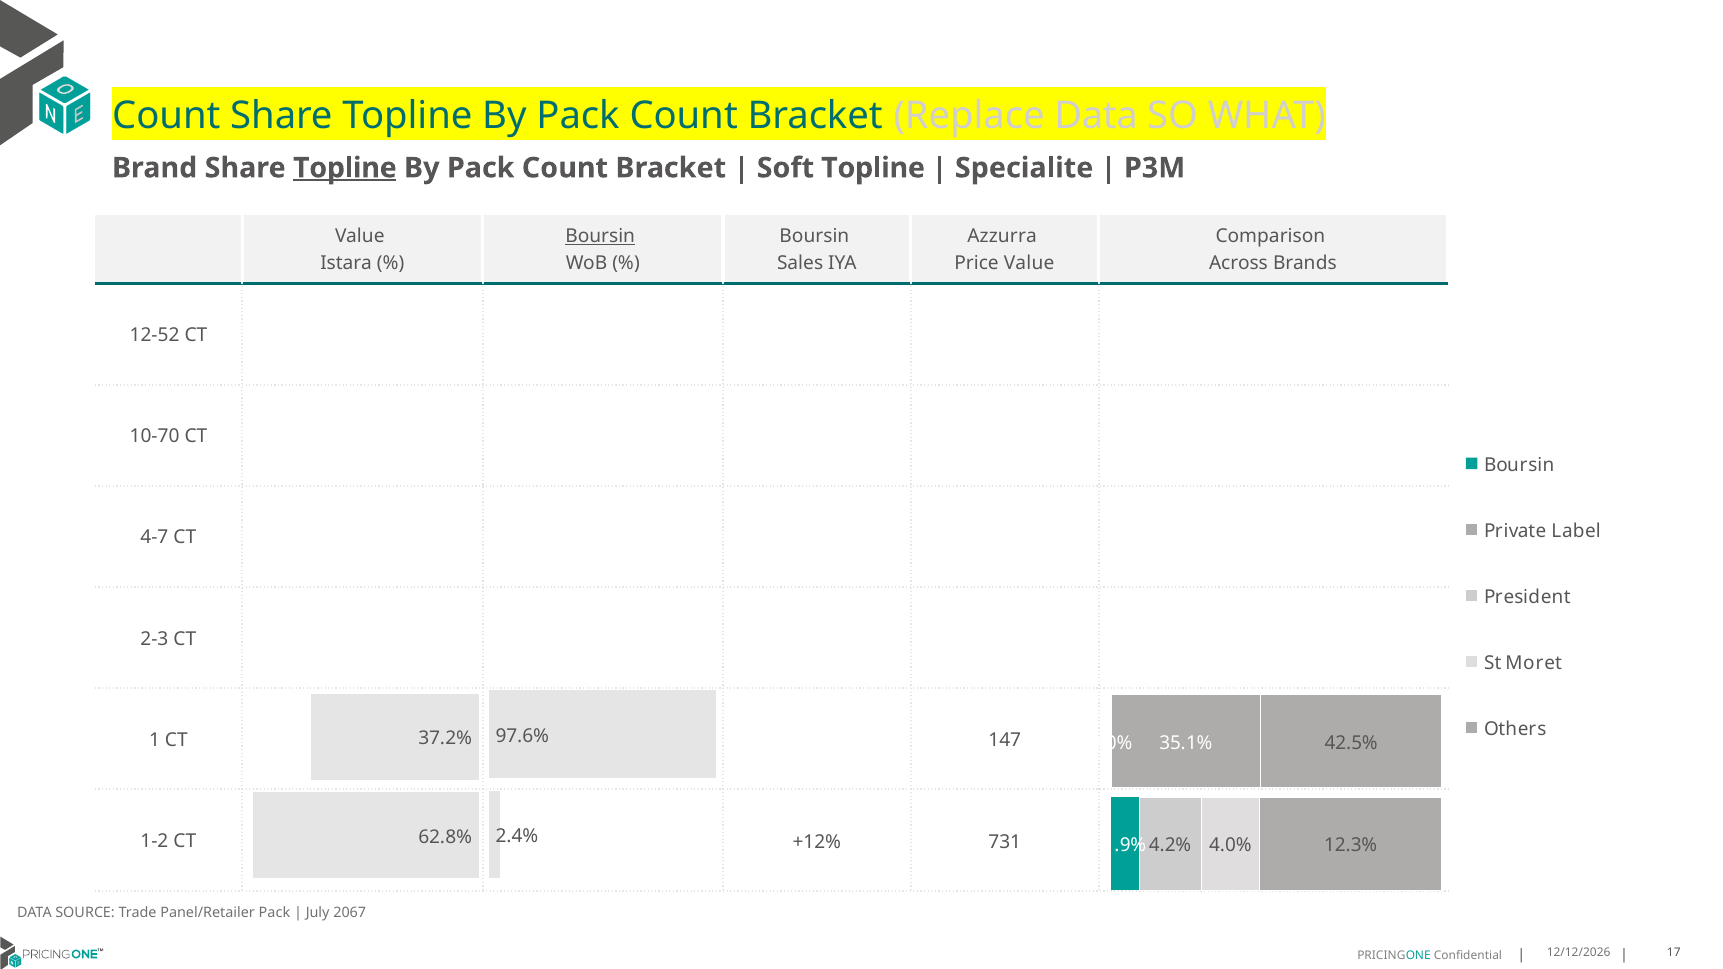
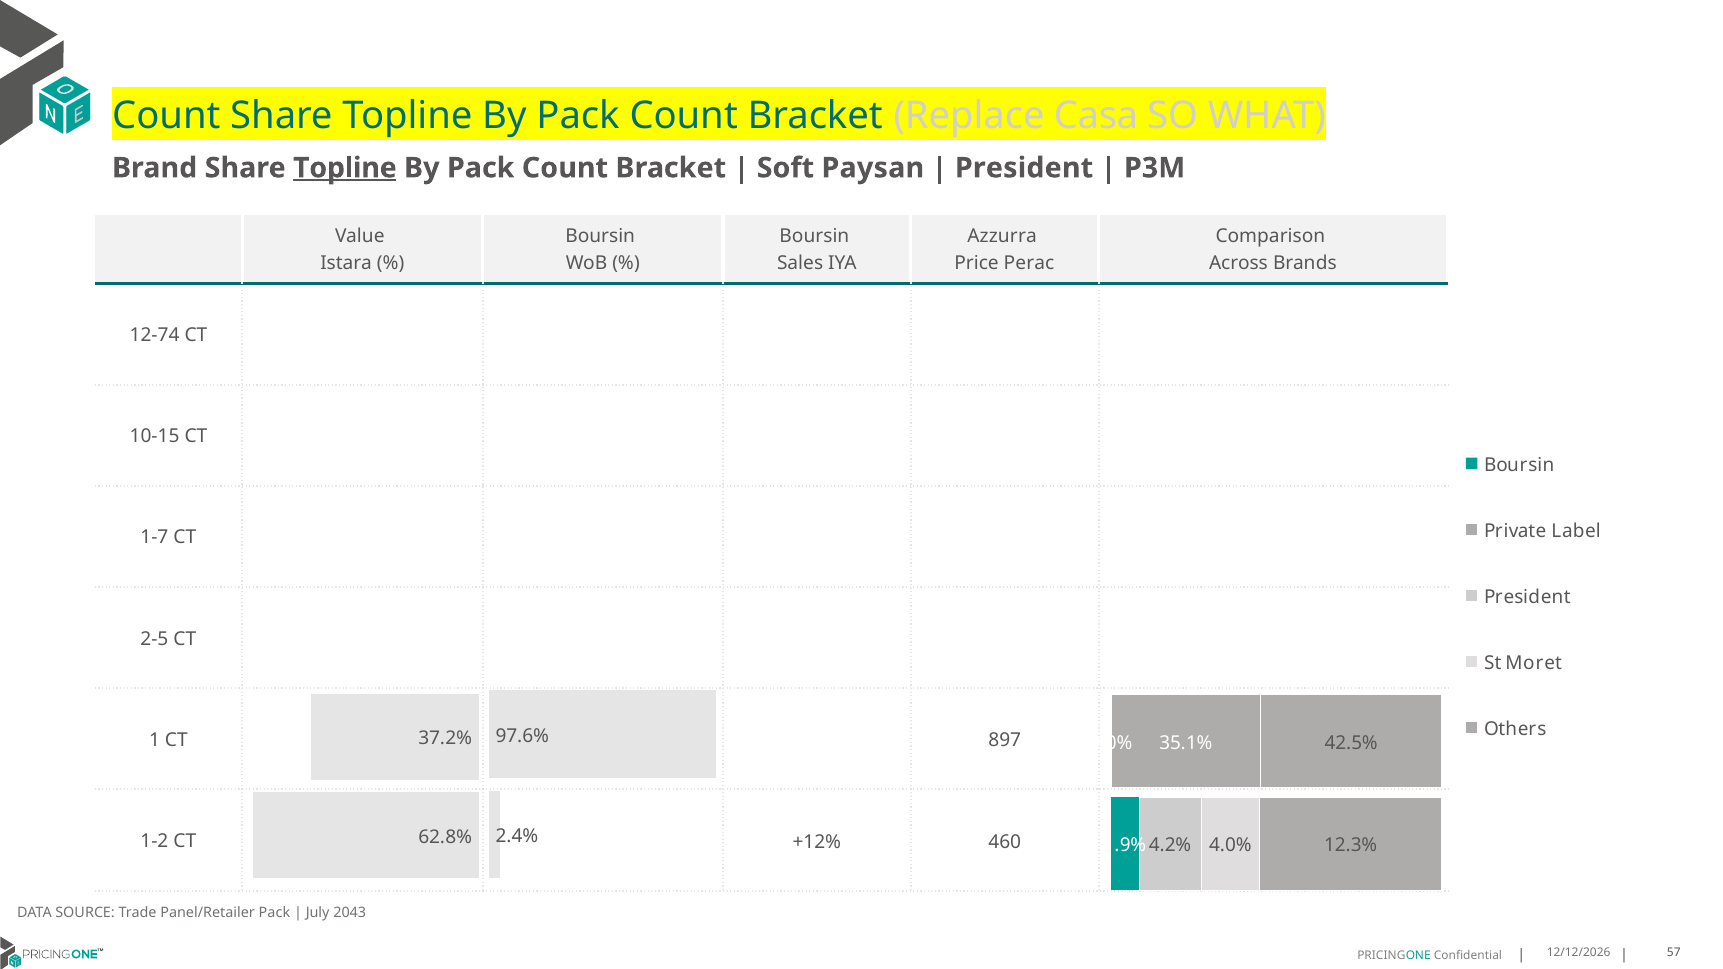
Replace Data: Data -> Casa
Soft Topline: Topline -> Paysan
Specialite at (1024, 168): Specialite -> President
Boursin at (600, 237) underline: present -> none
Price Value: Value -> Perac
12-52: 12-52 -> 12-74
10-70: 10-70 -> 10-15
4-7: 4-7 -> 1-7
2-3: 2-3 -> 2-5
147: 147 -> 897
731: 731 -> 460
2067: 2067 -> 2043
17: 17 -> 57
